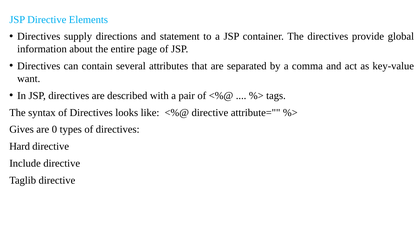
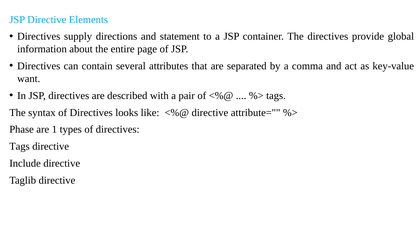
Gives: Gives -> Phase
0: 0 -> 1
Hard at (20, 147): Hard -> Tags
